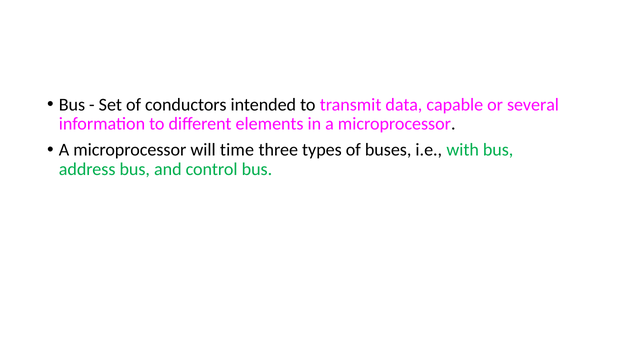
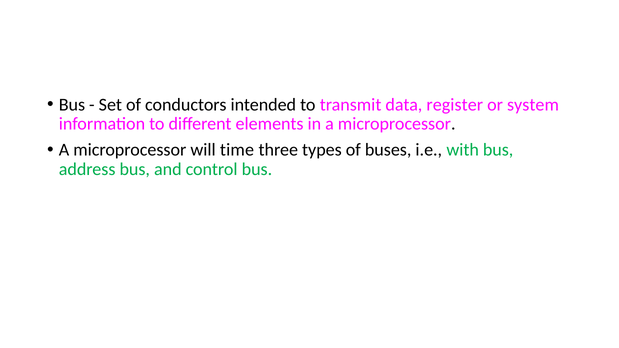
capable: capable -> register
several: several -> system
